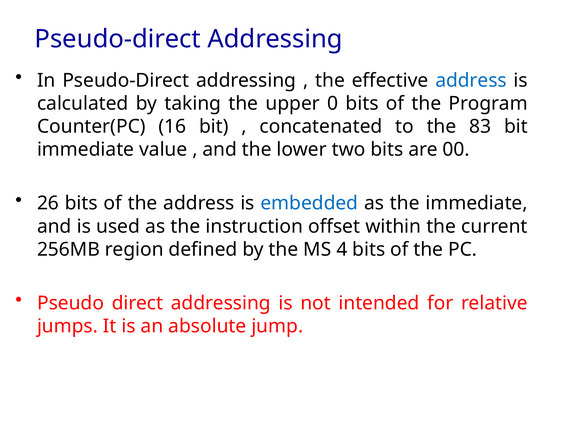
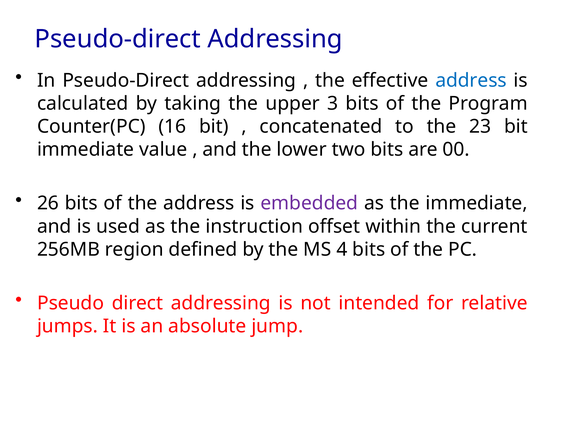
0: 0 -> 3
83: 83 -> 23
embedded colour: blue -> purple
